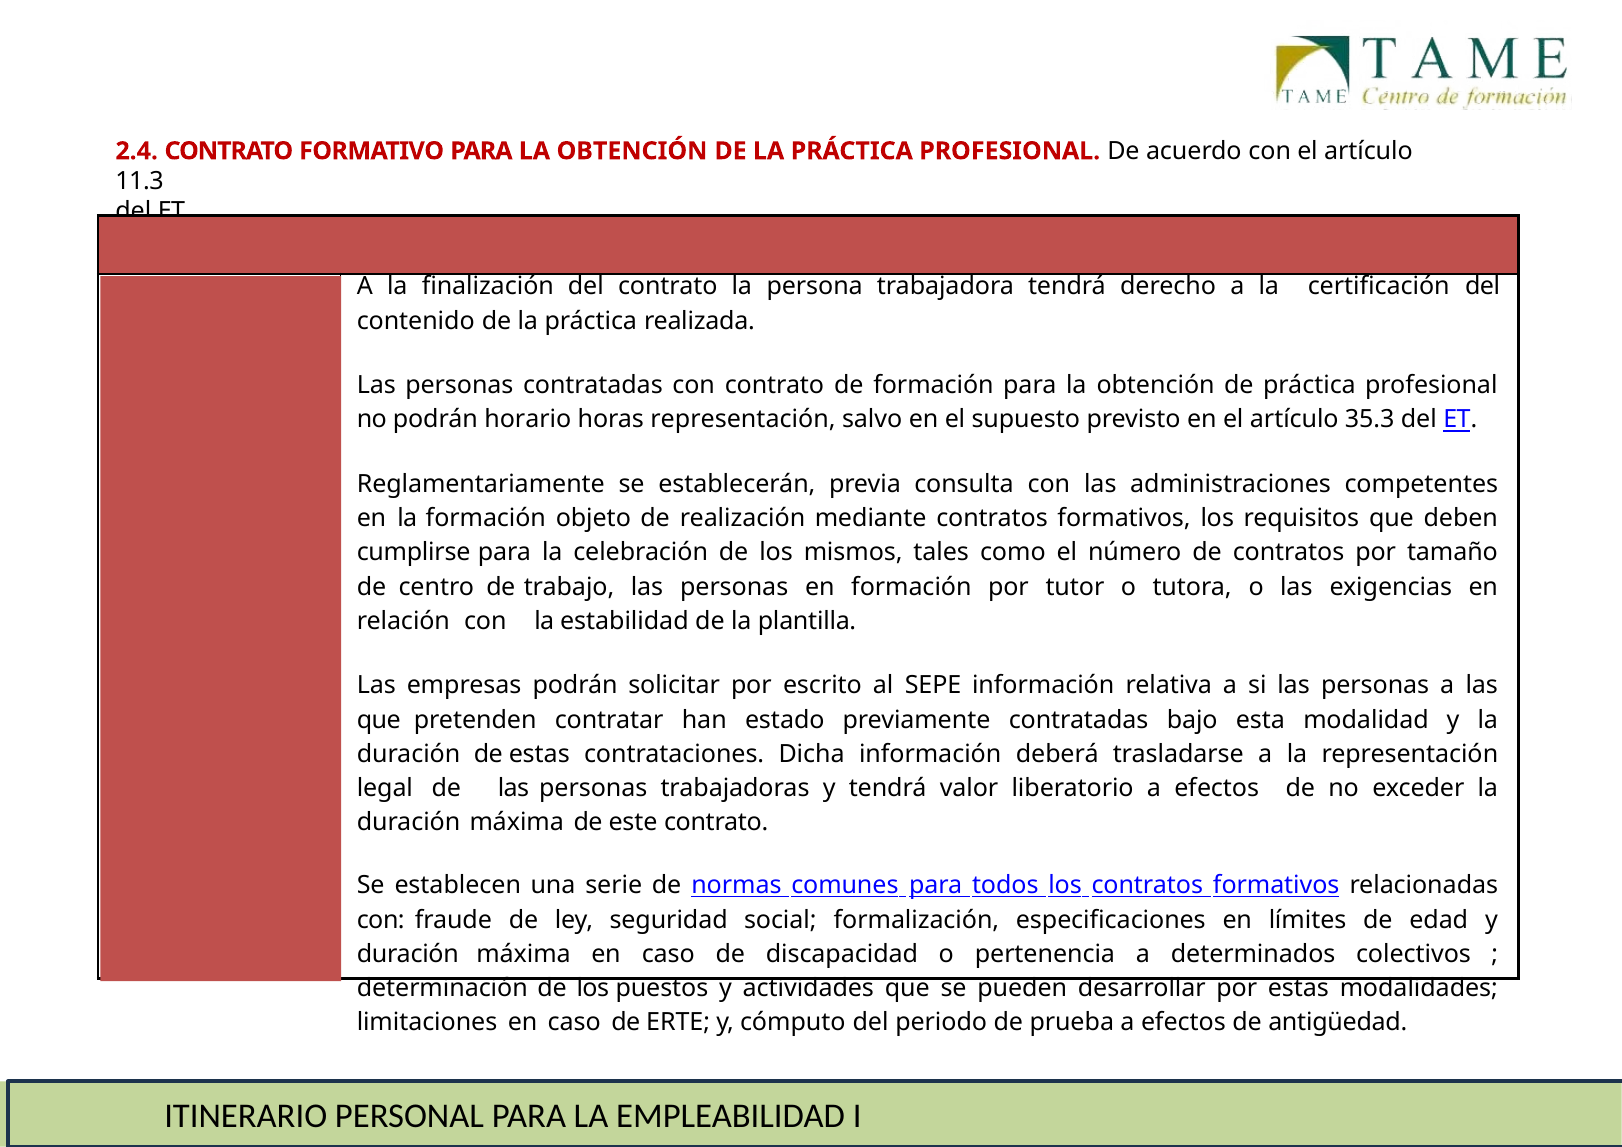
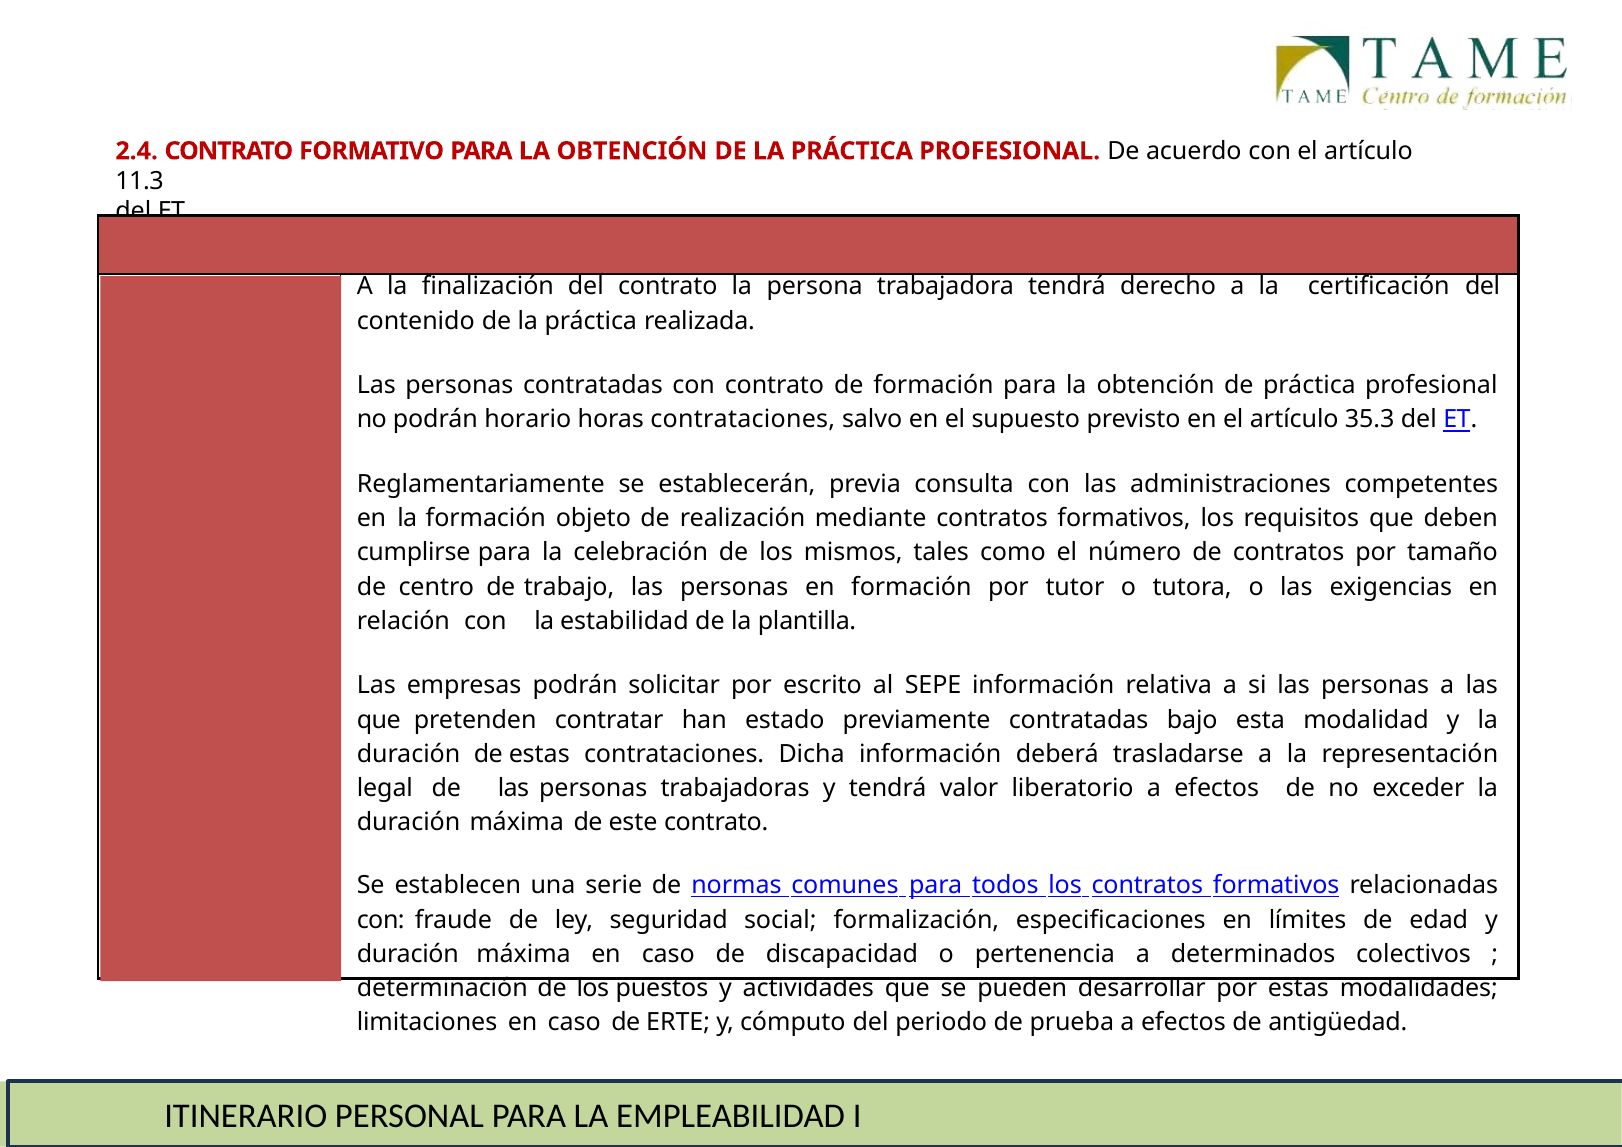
horas representación: representación -> contrataciones
